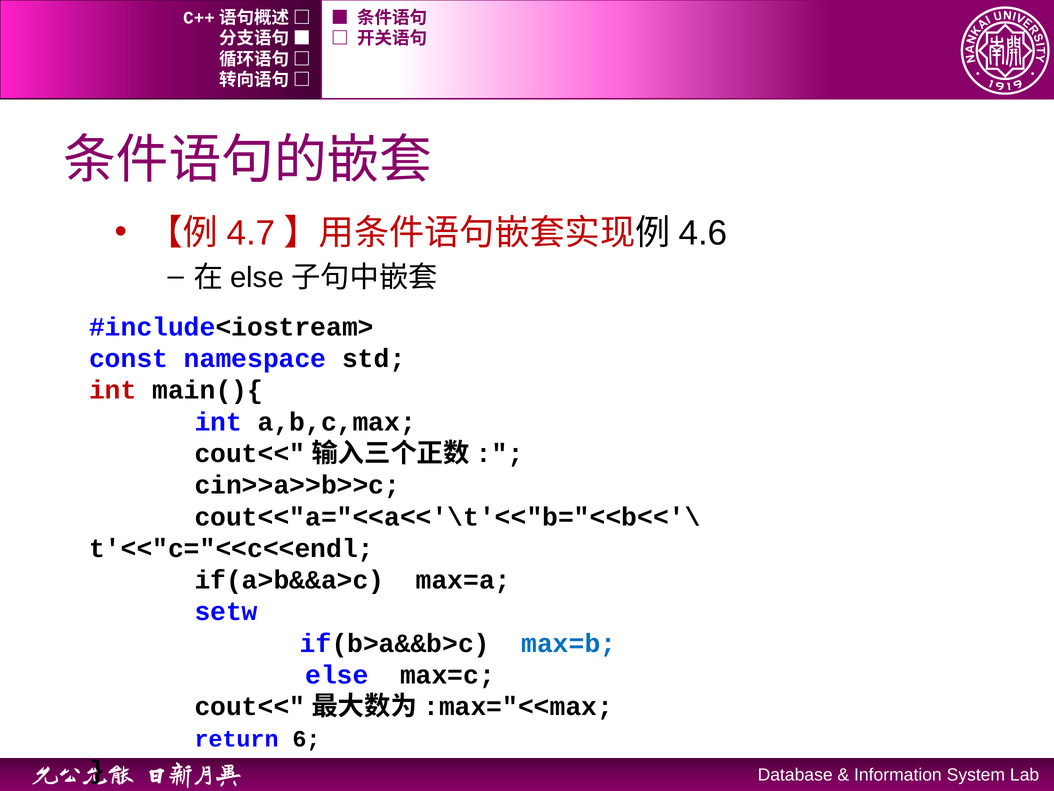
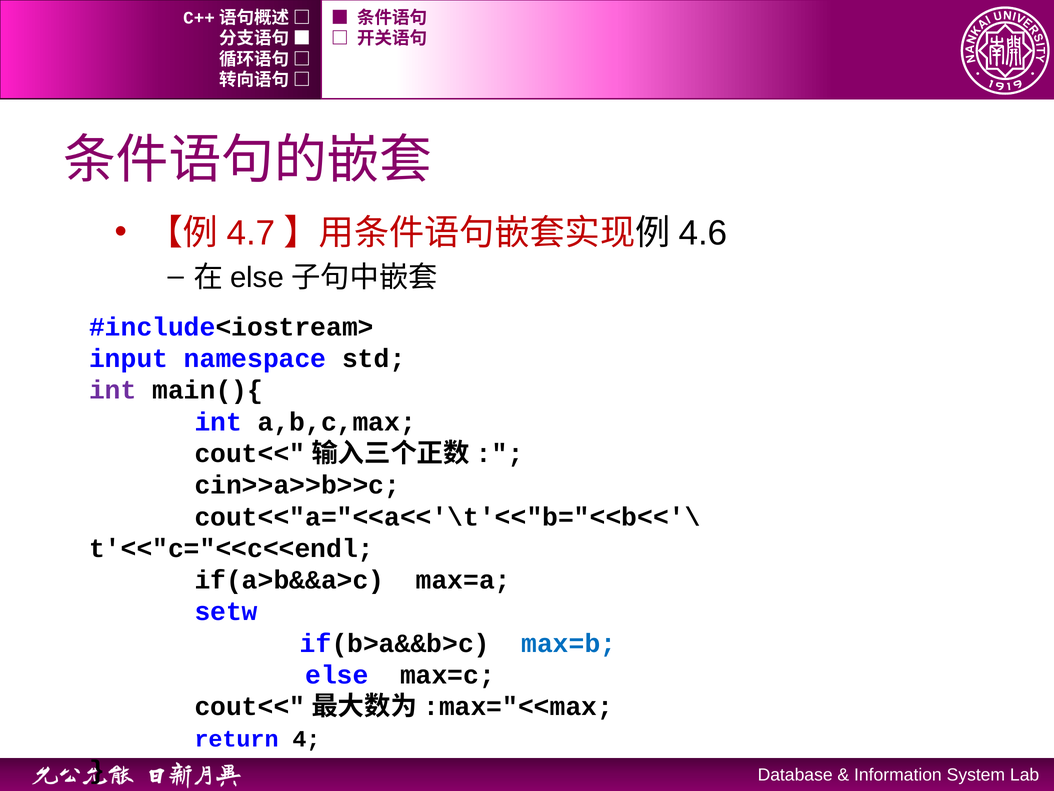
const: const -> input
int at (113, 390) colour: red -> purple
6: 6 -> 4
